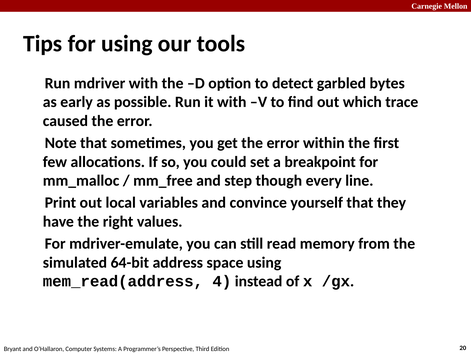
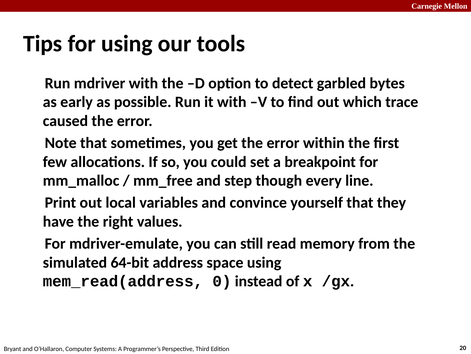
4: 4 -> 0
